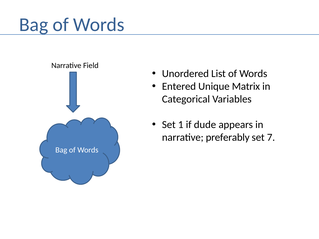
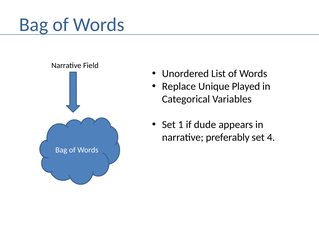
Entered: Entered -> Replace
Matrix: Matrix -> Played
7: 7 -> 4
